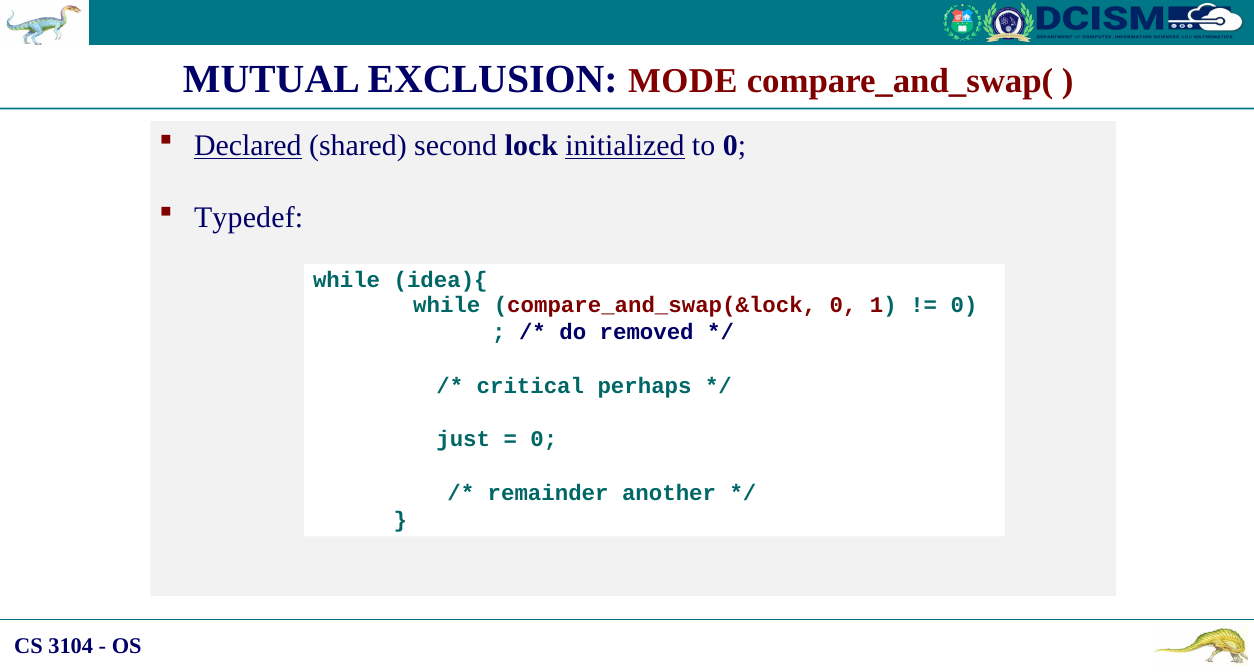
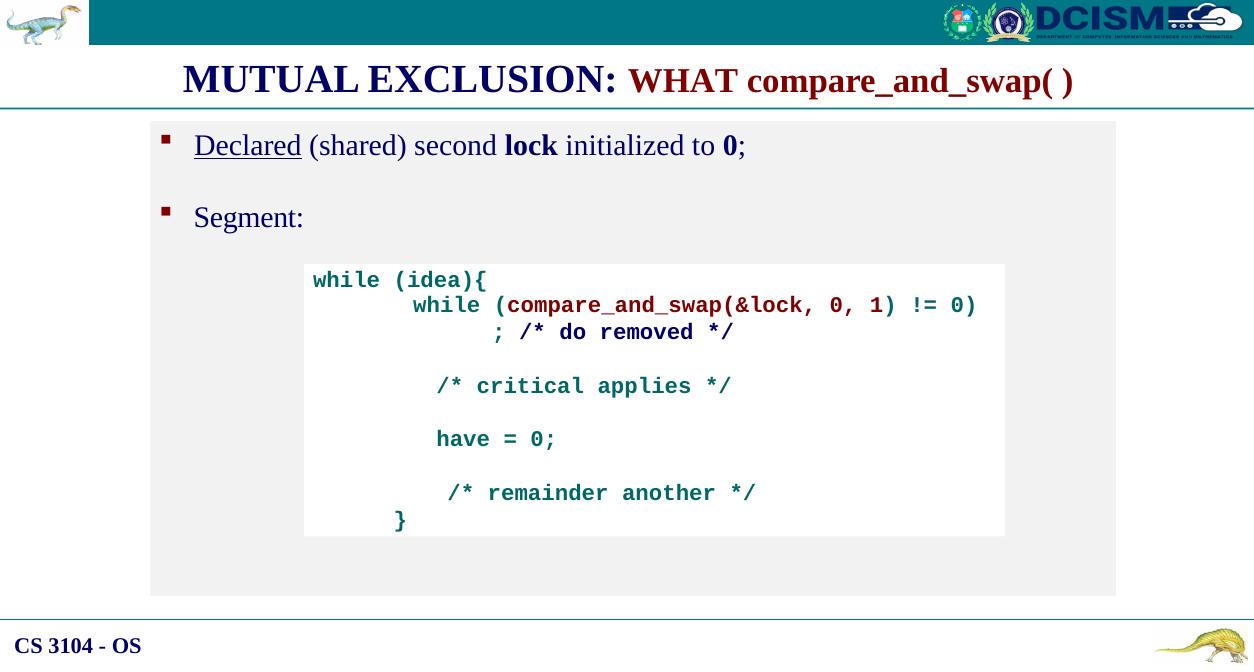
MODE: MODE -> WHAT
initialized underline: present -> none
Typedef: Typedef -> Segment
perhaps: perhaps -> applies
just: just -> have
